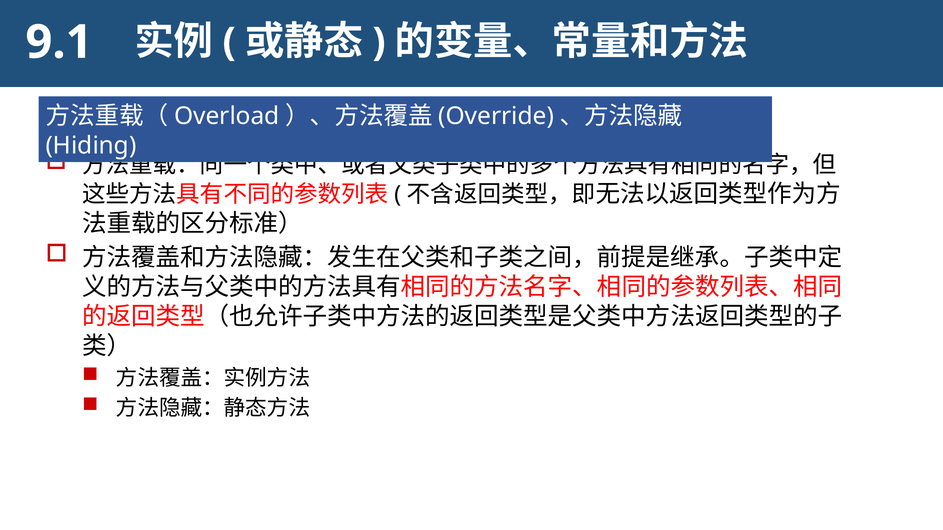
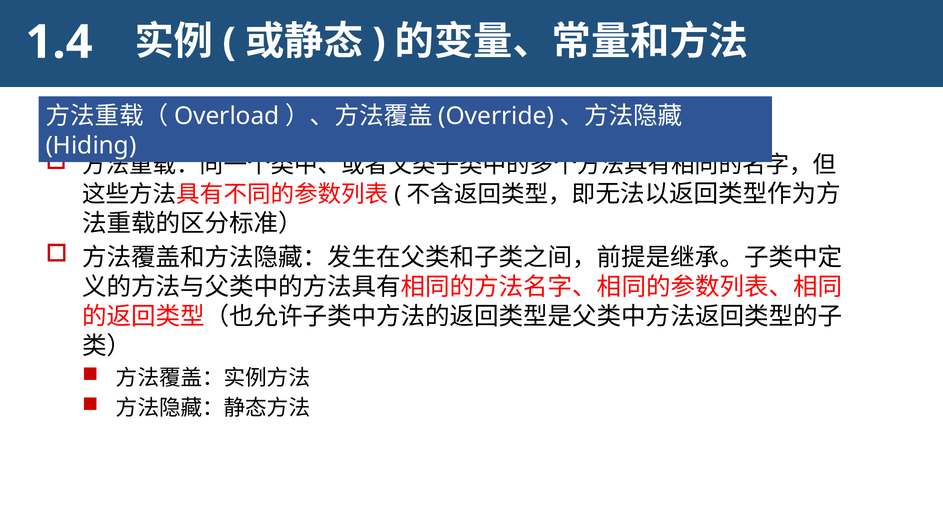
9.1: 9.1 -> 1.4
